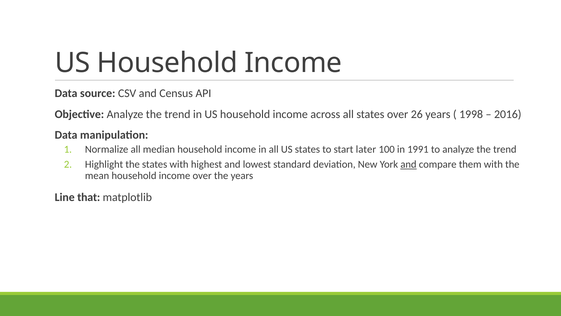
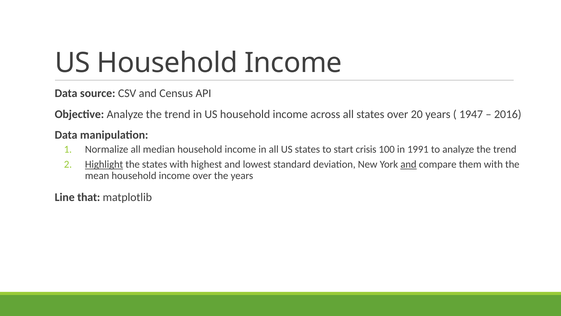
26: 26 -> 20
1998: 1998 -> 1947
later: later -> crisis
Highlight underline: none -> present
